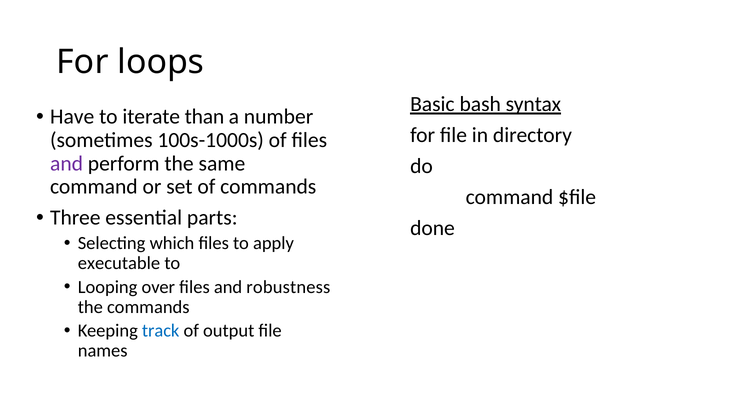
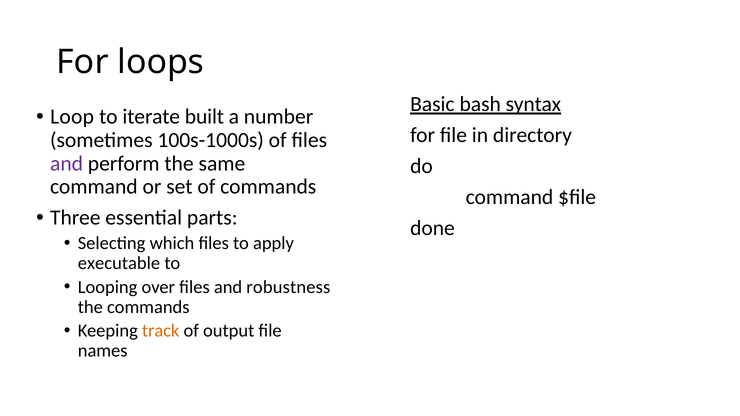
Have: Have -> Loop
than: than -> built
track colour: blue -> orange
